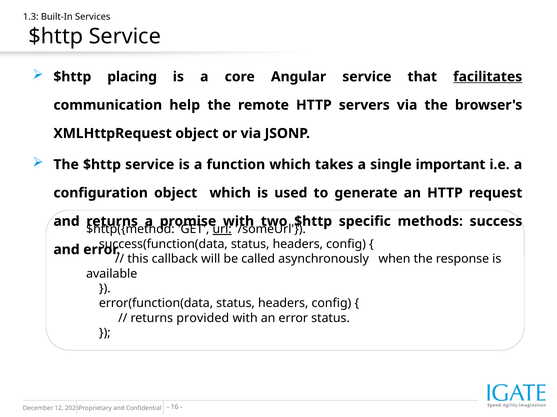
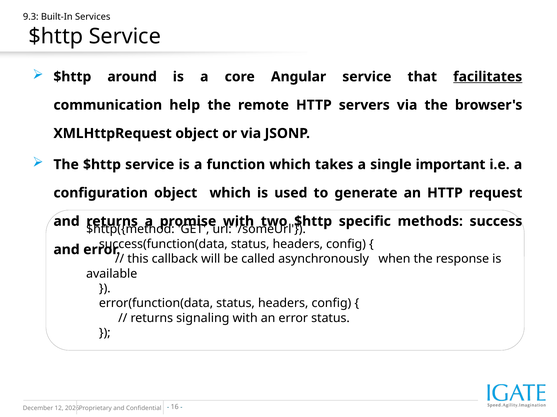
1.3: 1.3 -> 9.3
placing: placing -> around
url underline: present -> none
provided: provided -> signaling
